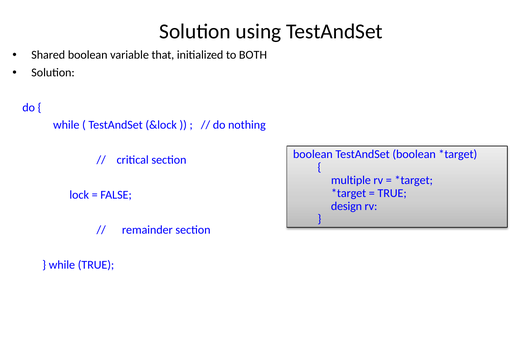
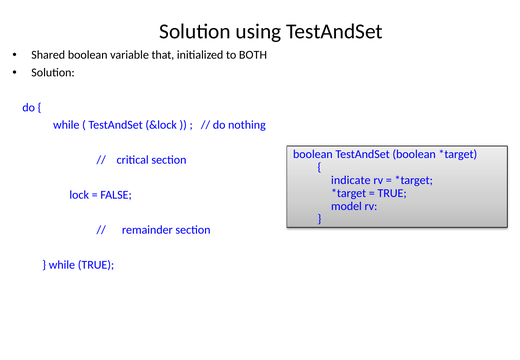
multiple: multiple -> indicate
design: design -> model
